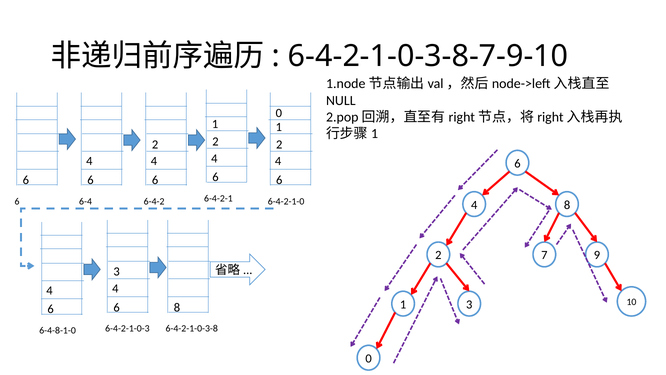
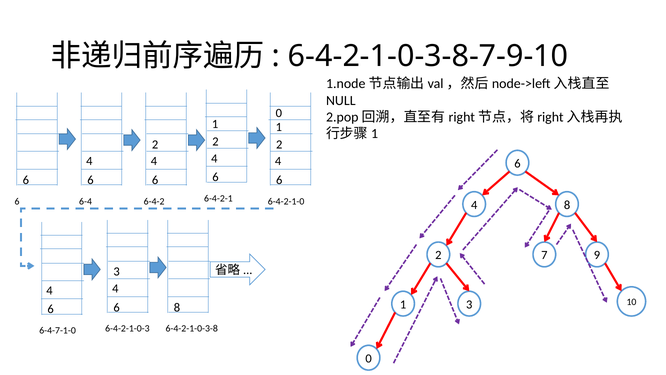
6-4-8-1-0: 6-4-8-1-0 -> 6-4-7-1-0
